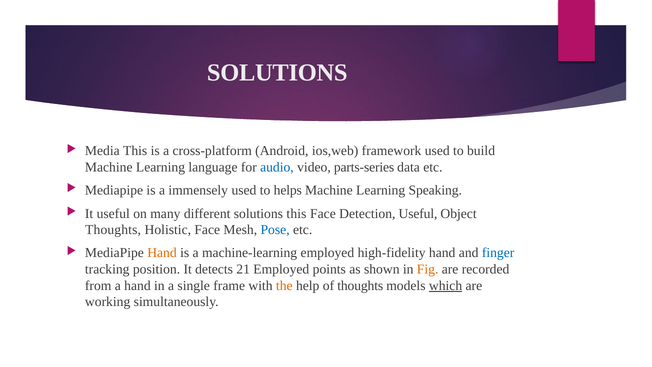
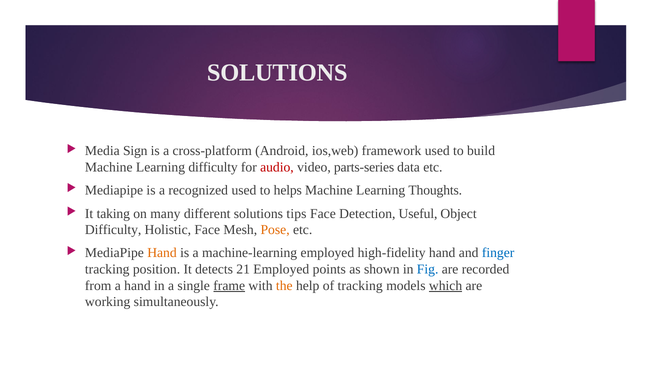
Media This: This -> Sign
Learning language: language -> difficulty
audio colour: blue -> red
immensely: immensely -> recognized
Speaking: Speaking -> Thoughts
It useful: useful -> taking
solutions this: this -> tips
Thoughts at (113, 230): Thoughts -> Difficulty
Pose colour: blue -> orange
Fig colour: orange -> blue
frame underline: none -> present
of thoughts: thoughts -> tracking
